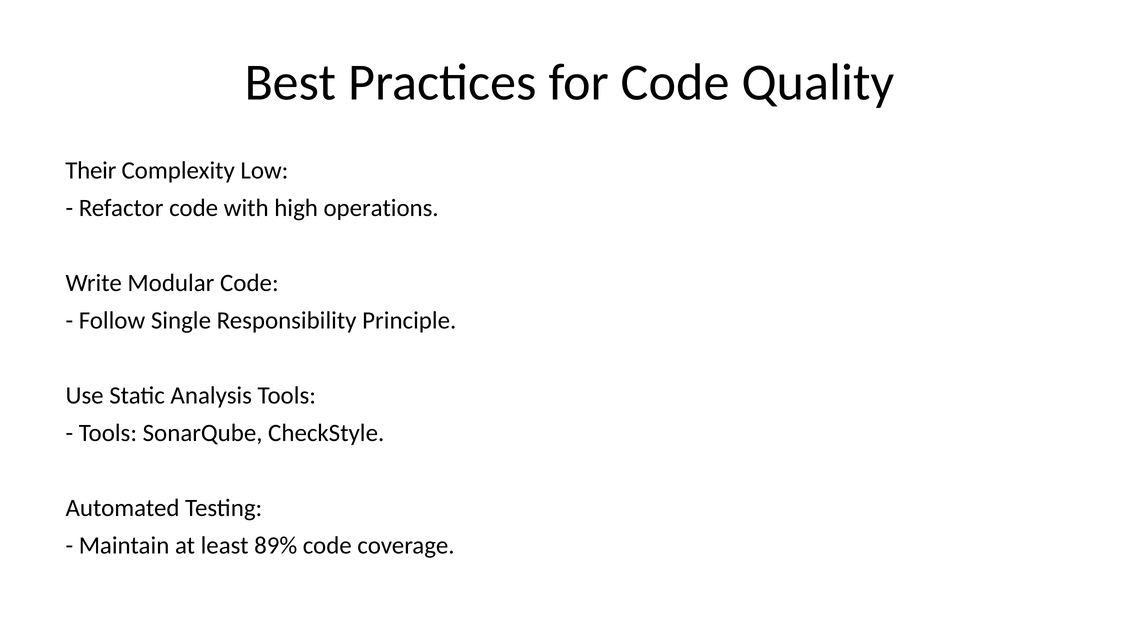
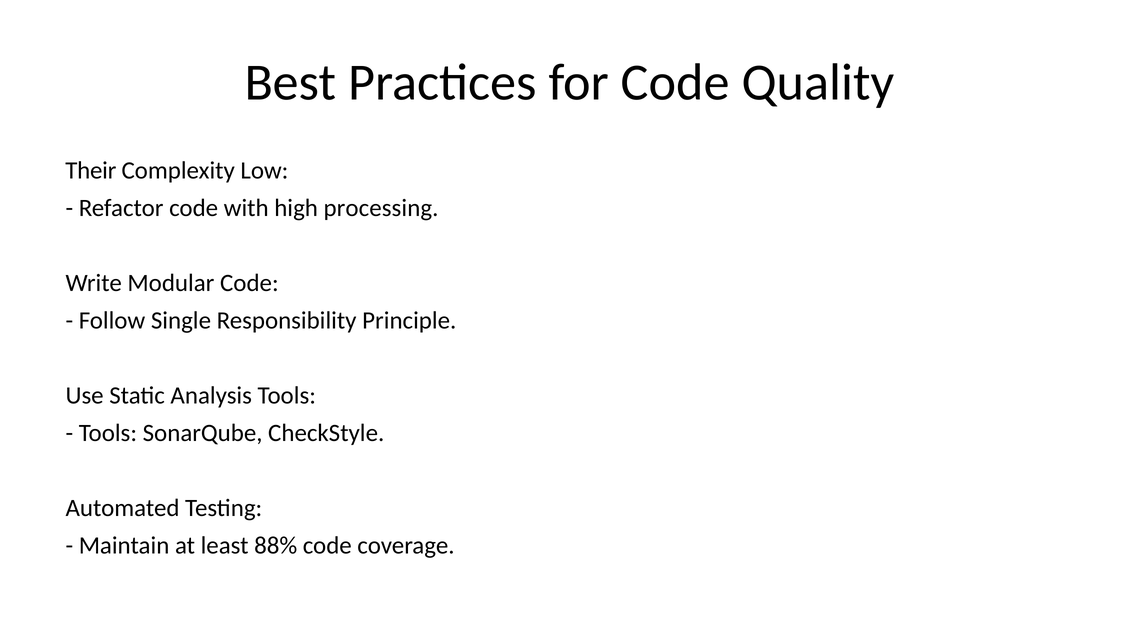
operations: operations -> processing
89%: 89% -> 88%
